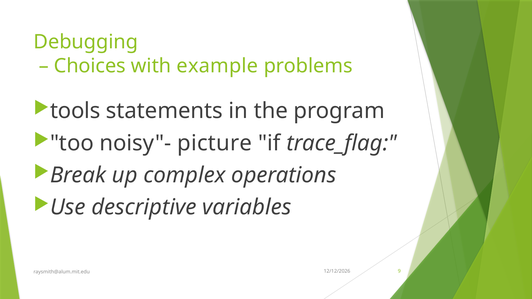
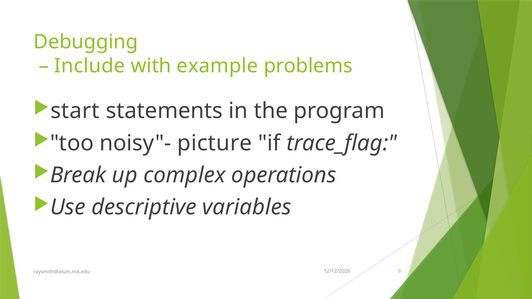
Choices: Choices -> Include
tools: tools -> start
